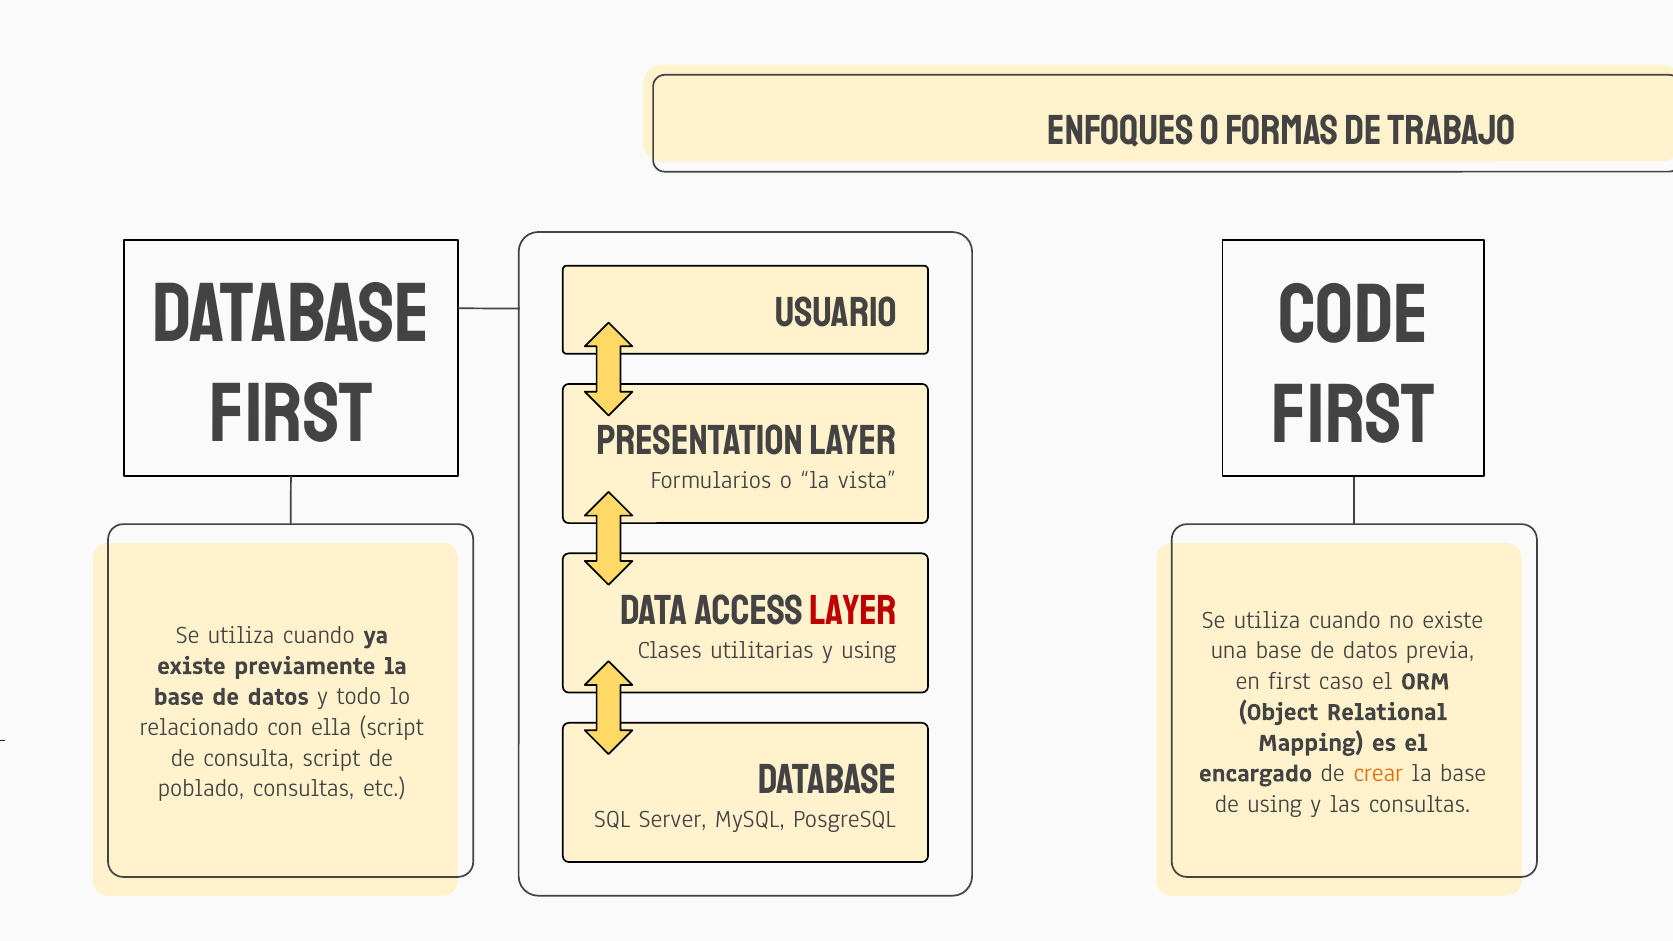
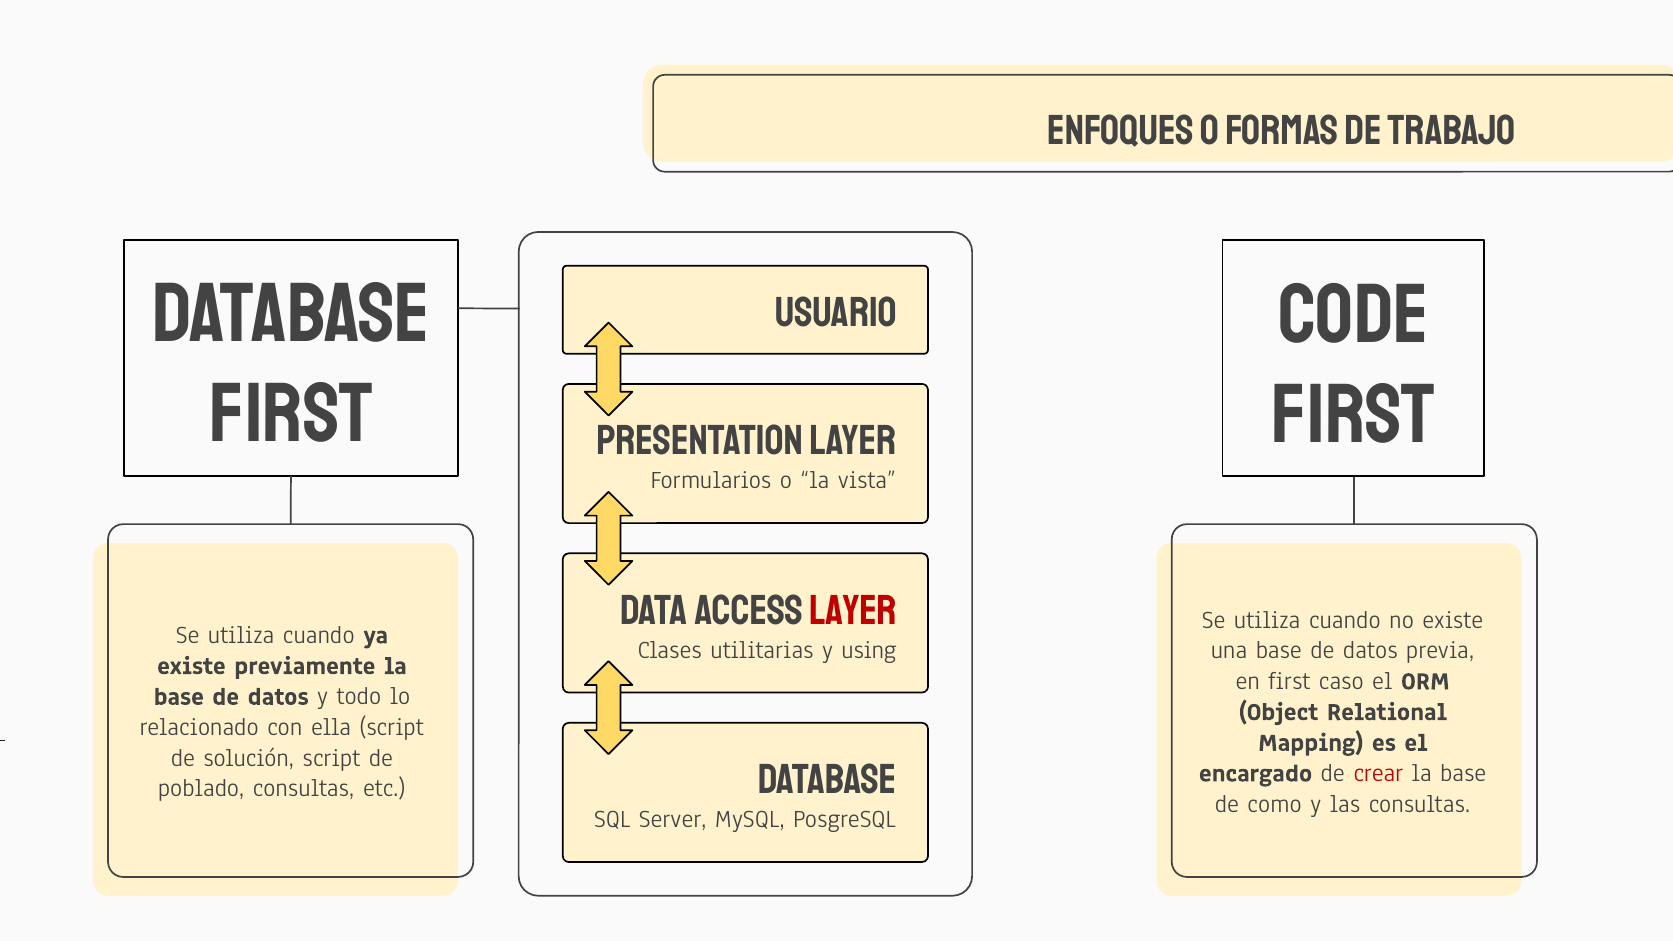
consulta: consulta -> solución
crear colour: orange -> red
de using: using -> como
